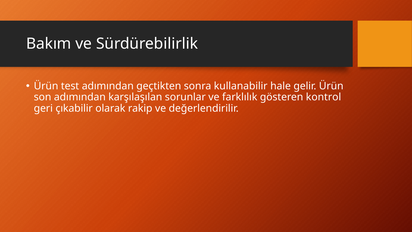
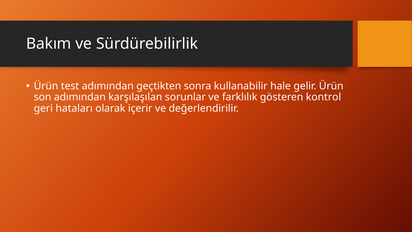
çıkabilir: çıkabilir -> hataları
rakip: rakip -> içerir
